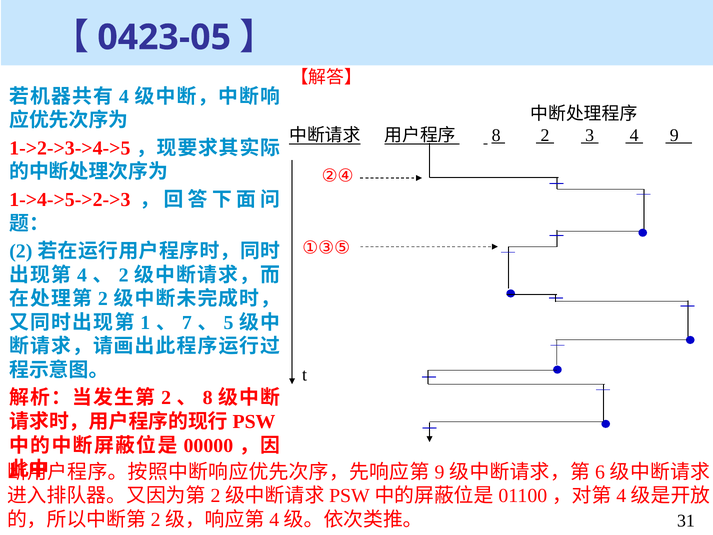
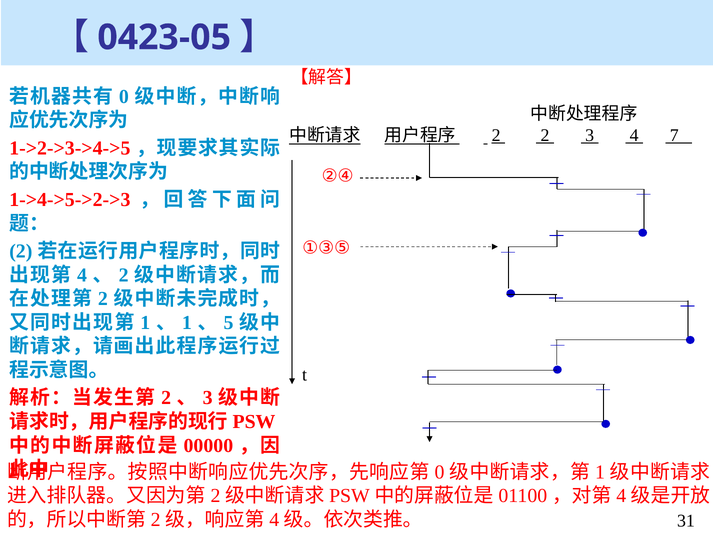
4 at (124, 97): 4 -> 0
8 at (496, 135): 8 -> 2
4 9: 9 -> 7
7 at (187, 322): 7 -> 1
8 at (208, 398): 8 -> 3
9 at (440, 472): 9 -> 0
6 at (600, 472): 6 -> 1
